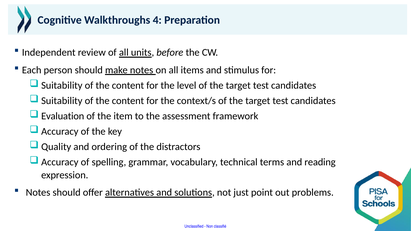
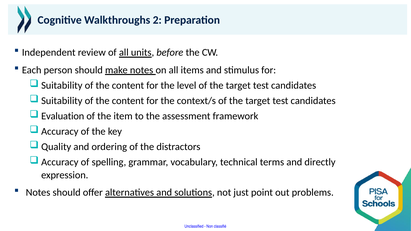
4: 4 -> 2
reading: reading -> directly
